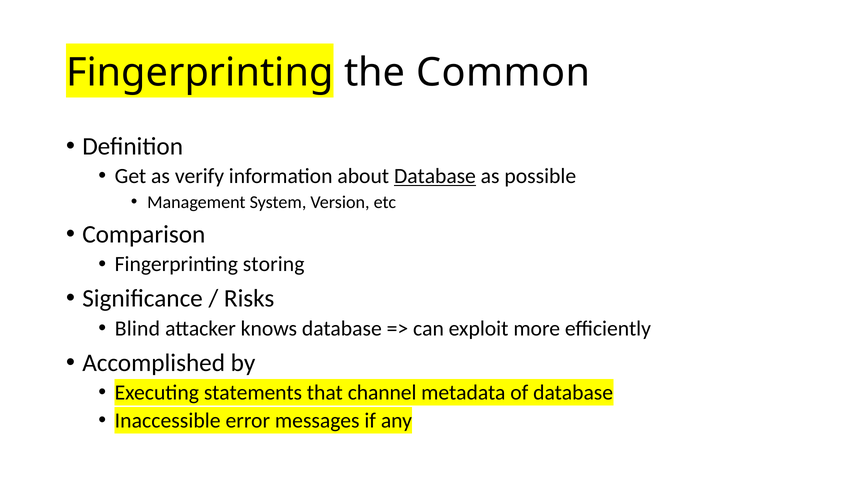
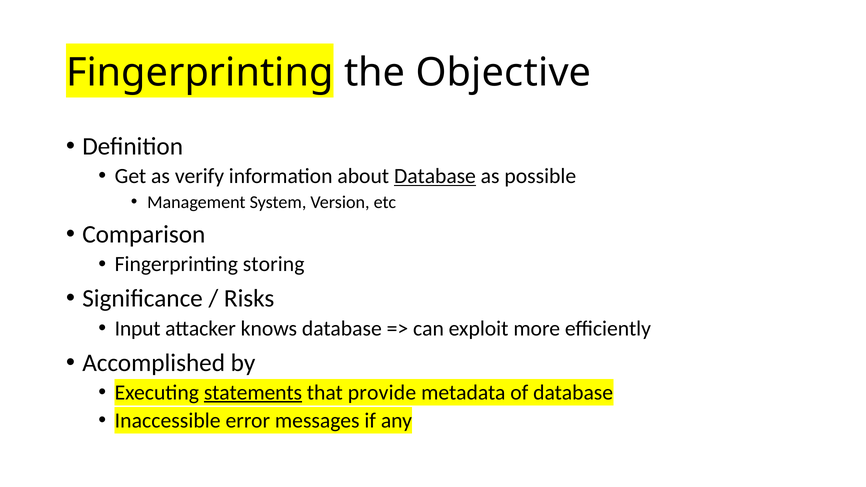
Common: Common -> Objective
Blind: Blind -> Input
statements underline: none -> present
channel: channel -> provide
